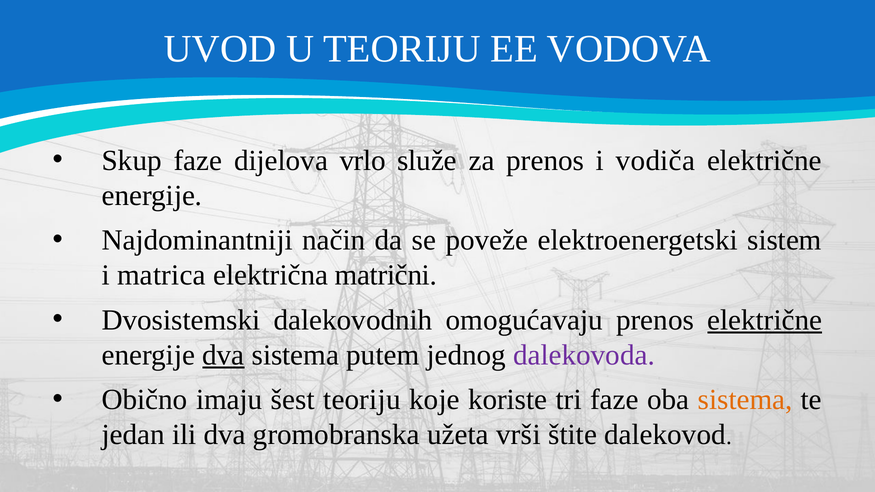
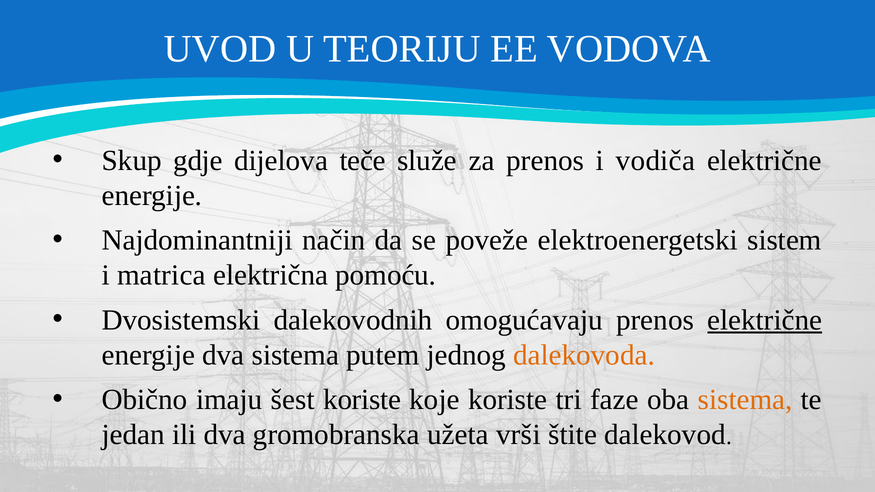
Skup faze: faze -> gdje
vrlo: vrlo -> teče
matrični: matrični -> pomoću
dva at (223, 355) underline: present -> none
dalekovoda colour: purple -> orange
šest teoriju: teoriju -> koriste
